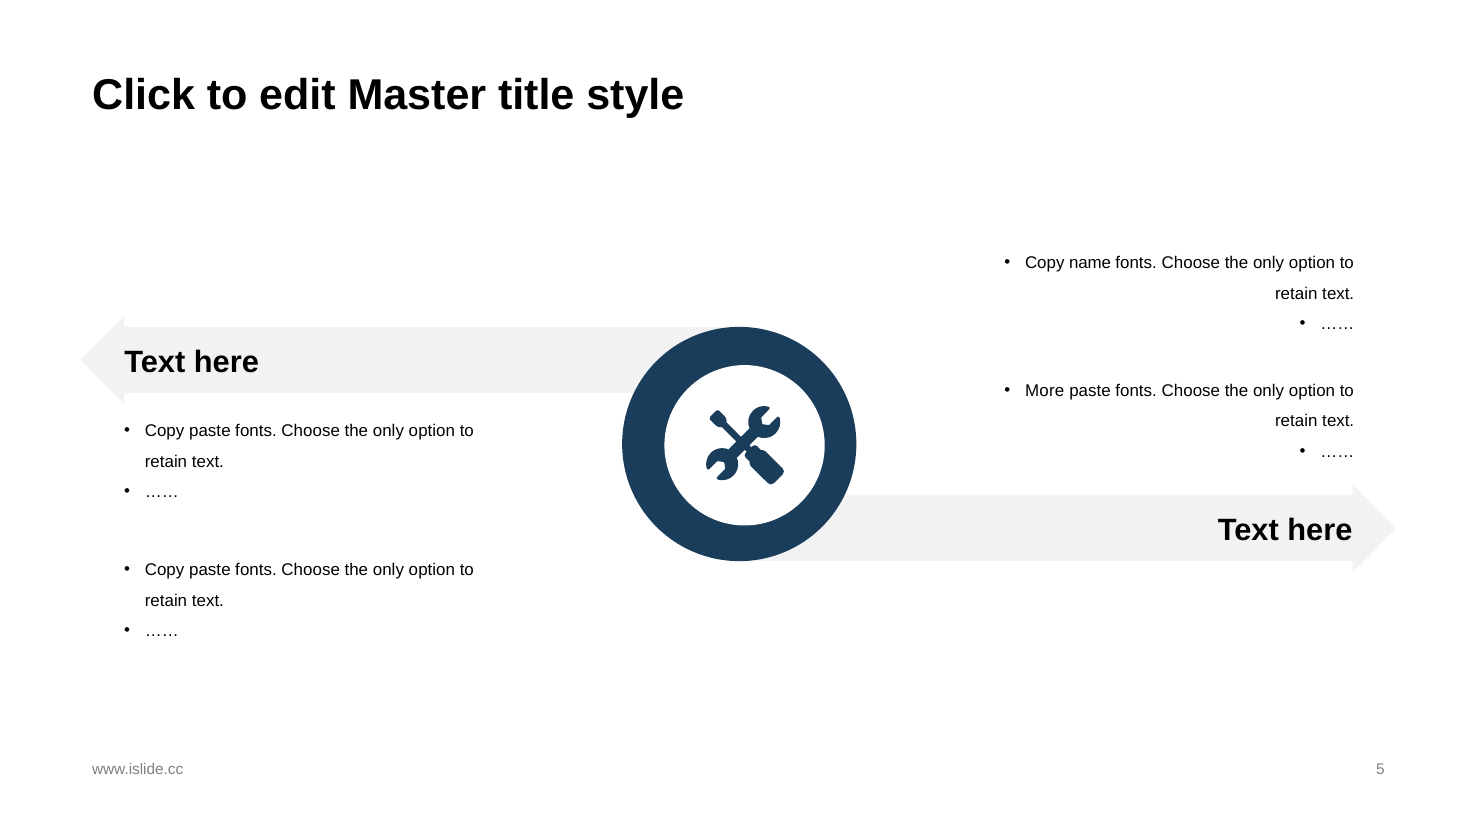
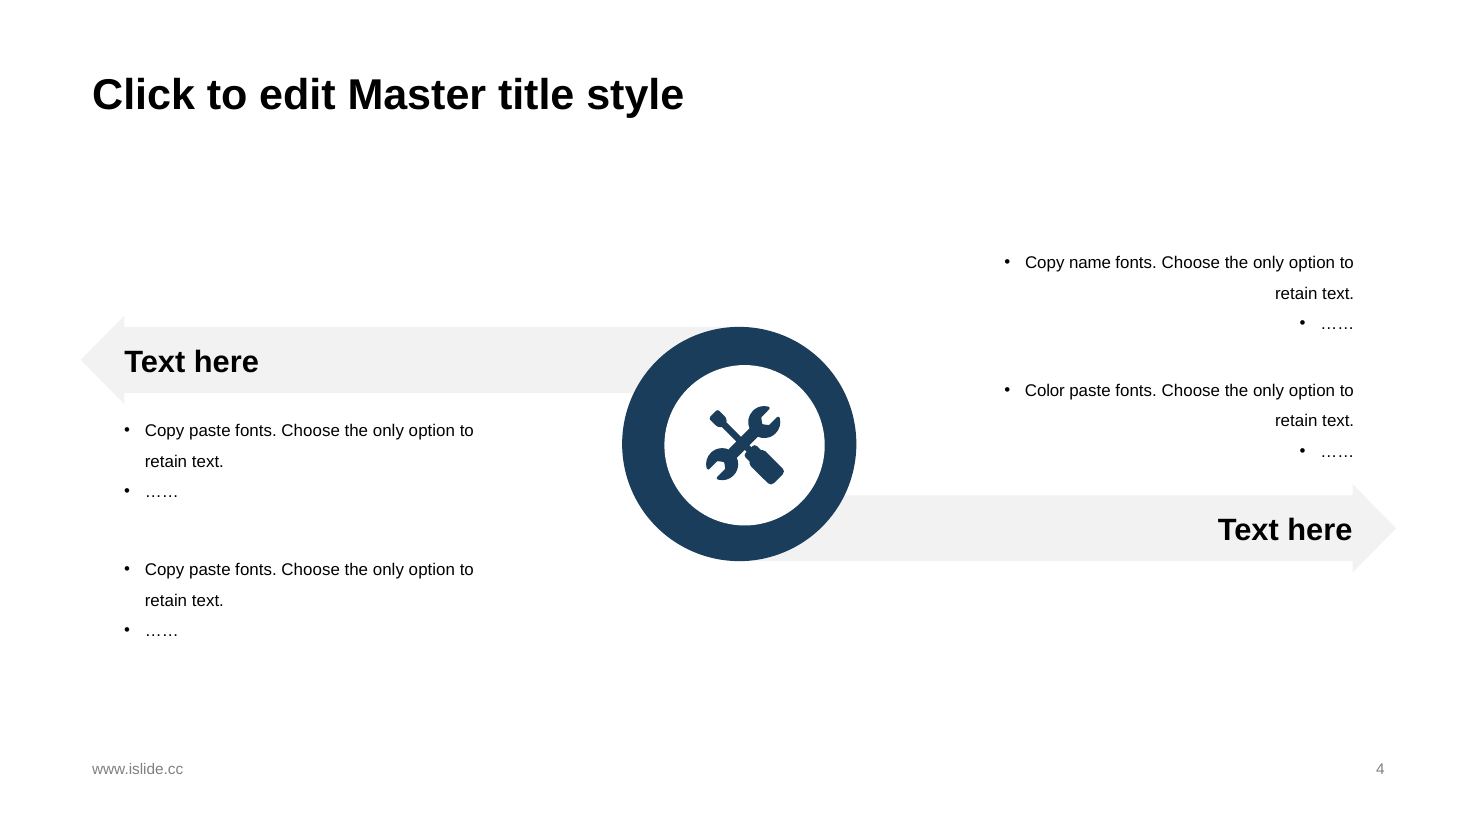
More: More -> Color
5: 5 -> 4
